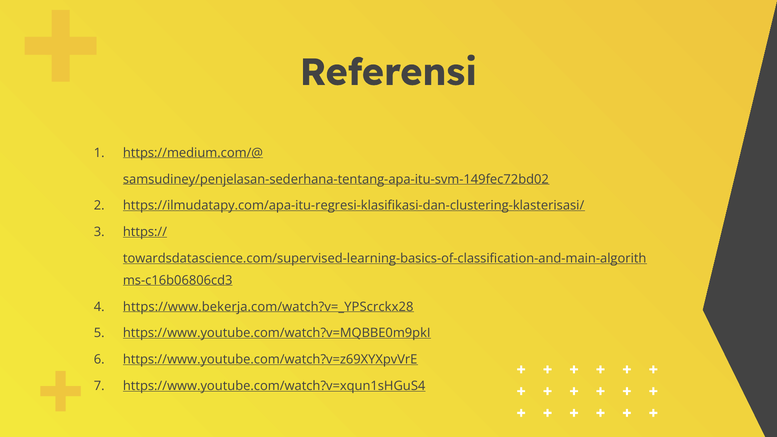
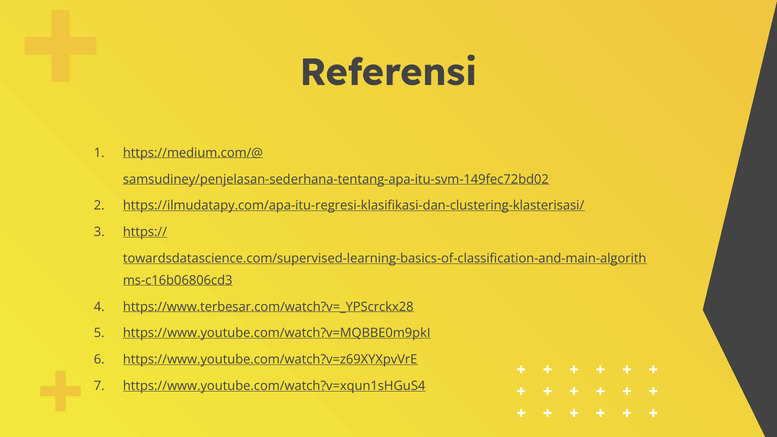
https://www.bekerja.com/watch?v=_YPScrckx28: https://www.bekerja.com/watch?v=_YPScrckx28 -> https://www.terbesar.com/watch?v=_YPScrckx28
